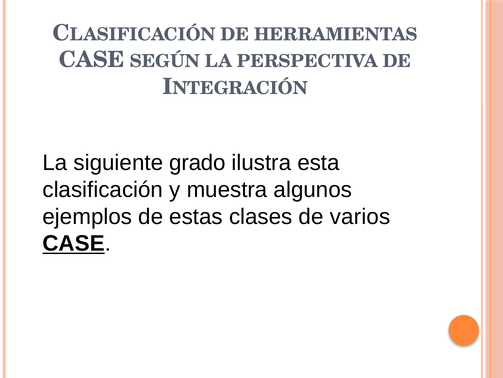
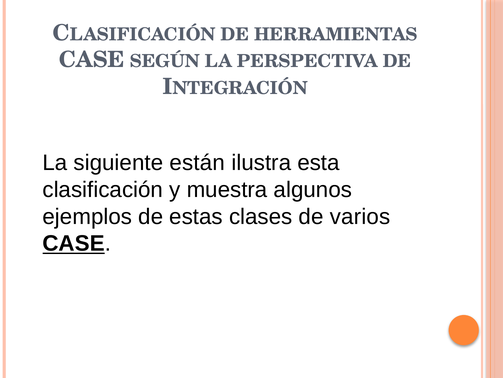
grado: grado -> están
